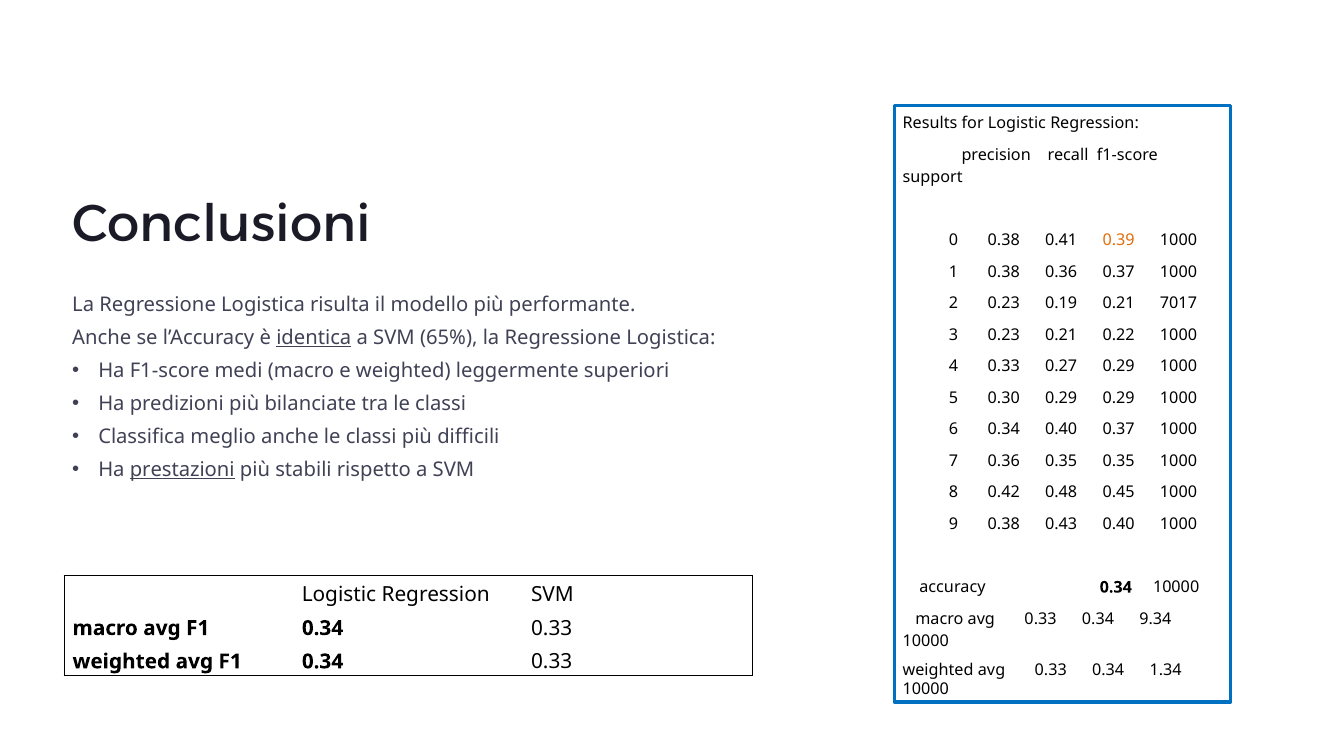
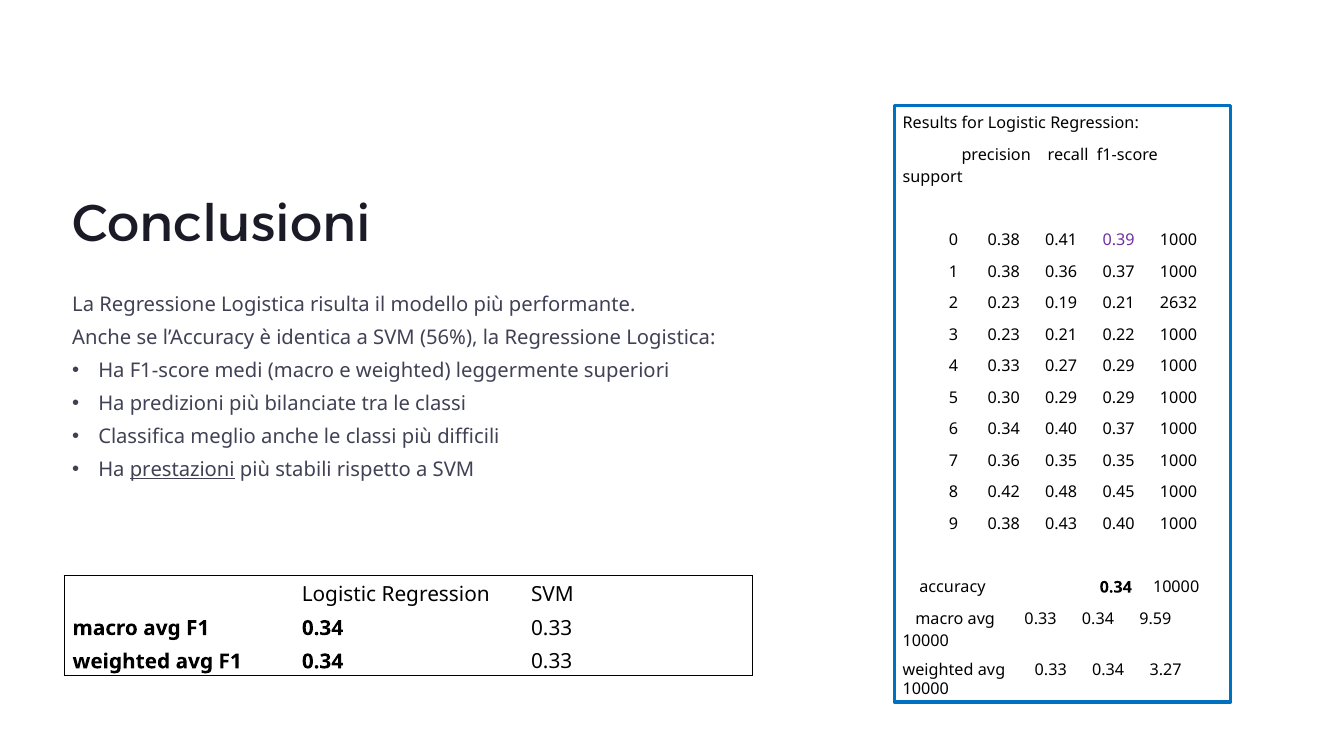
0.39 colour: orange -> purple
7017: 7017 -> 2632
identica underline: present -> none
65%: 65% -> 56%
9.34: 9.34 -> 9.59
1.34: 1.34 -> 3.27
